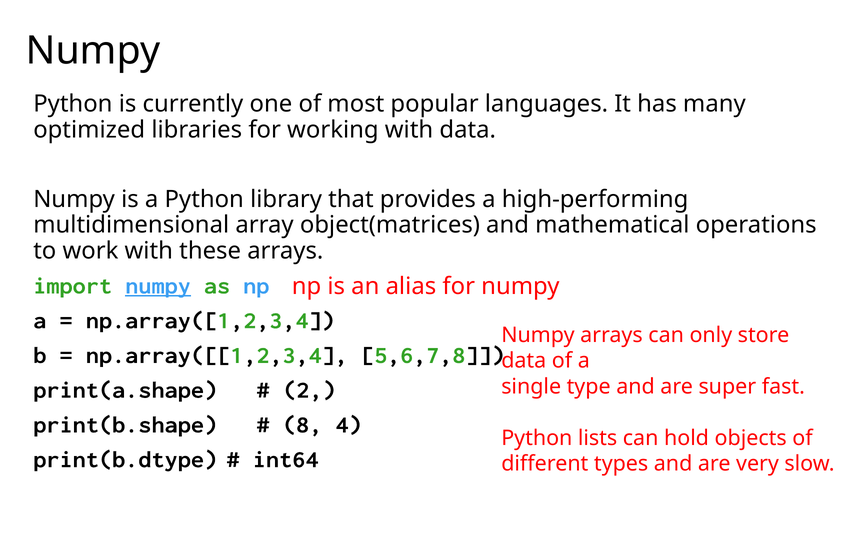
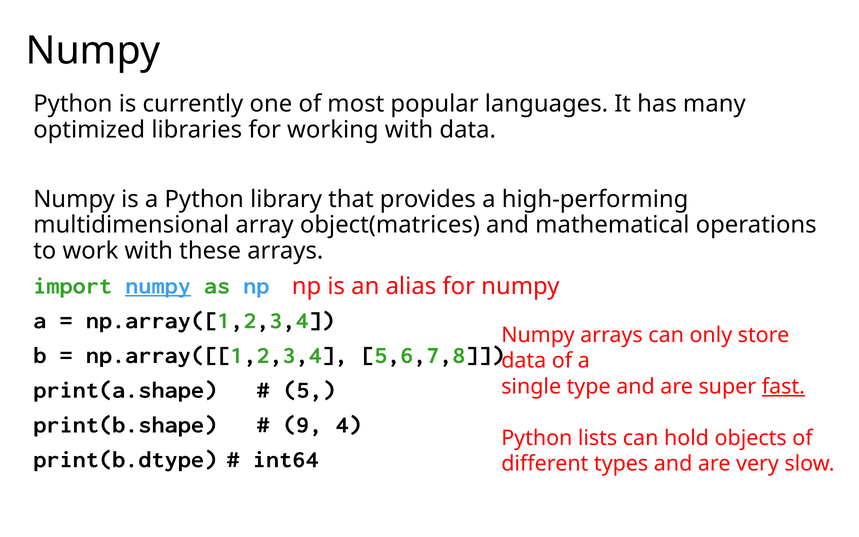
fast underline: none -> present
2: 2 -> 5
8: 8 -> 9
